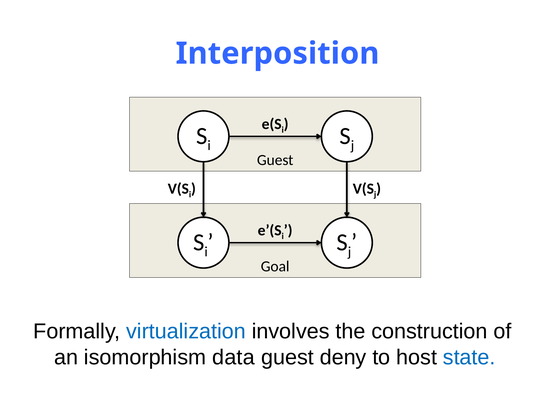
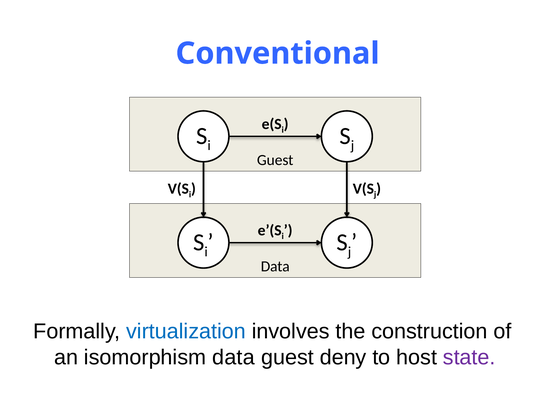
Interposition: Interposition -> Conventional
Goal at (275, 267): Goal -> Data
state colour: blue -> purple
